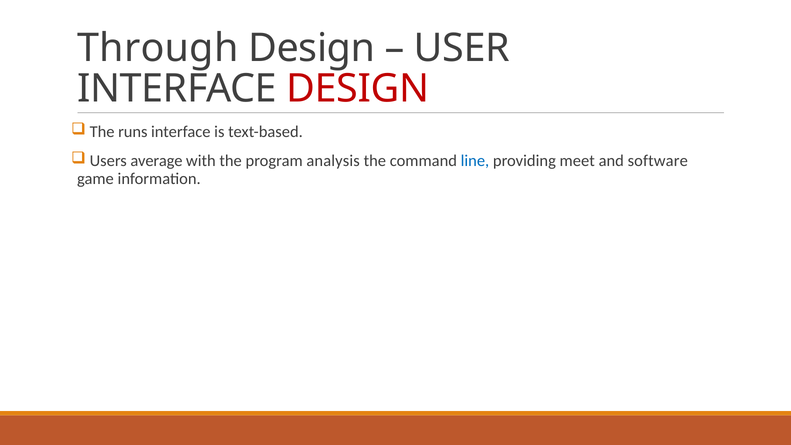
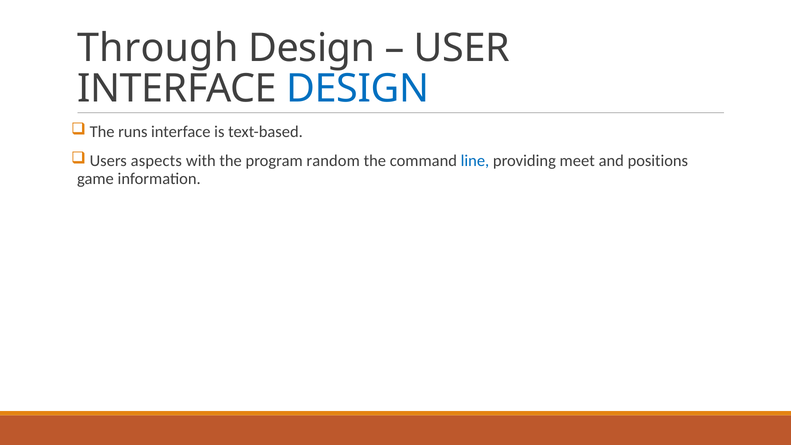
DESIGN at (358, 89) colour: red -> blue
average: average -> aspects
analysis: analysis -> random
software: software -> positions
